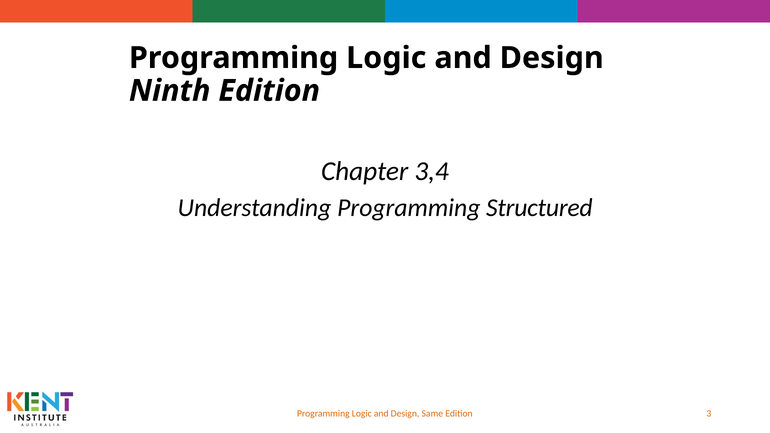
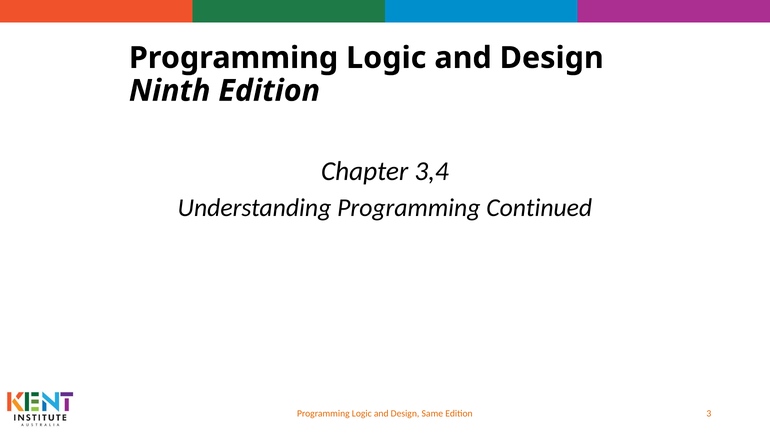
Structured: Structured -> Continued
